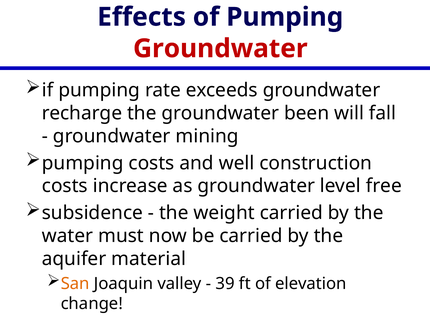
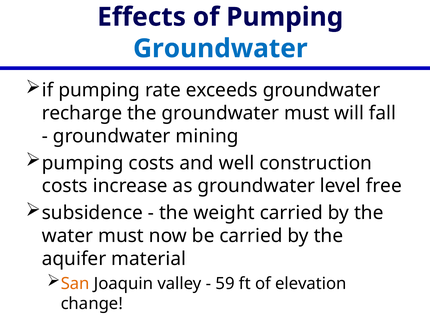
Groundwater at (220, 48) colour: red -> blue
groundwater been: been -> must
39: 39 -> 59
